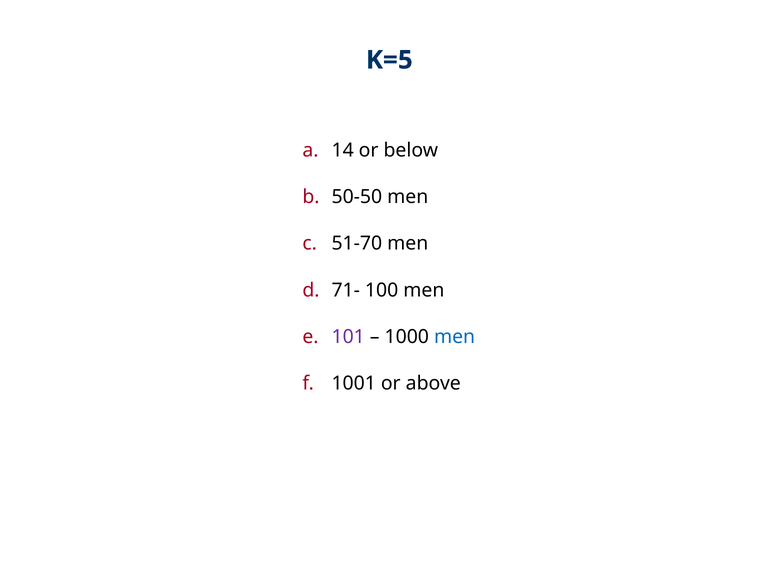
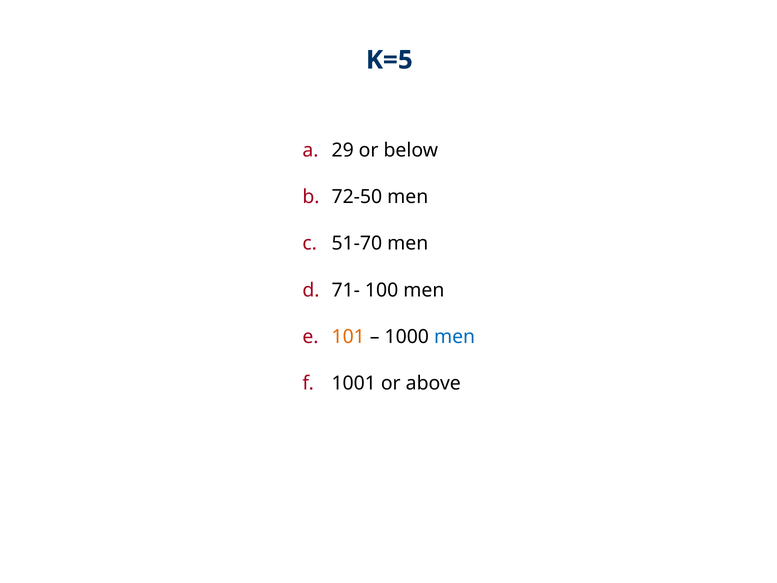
14: 14 -> 29
50-50: 50-50 -> 72-50
101 colour: purple -> orange
